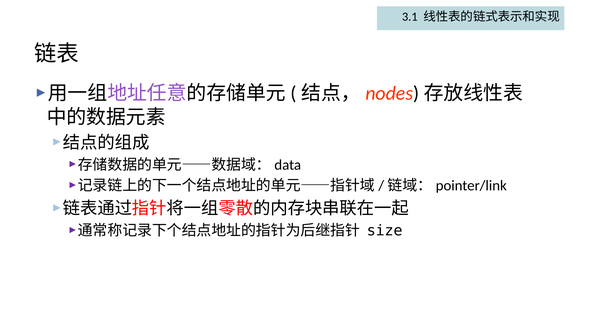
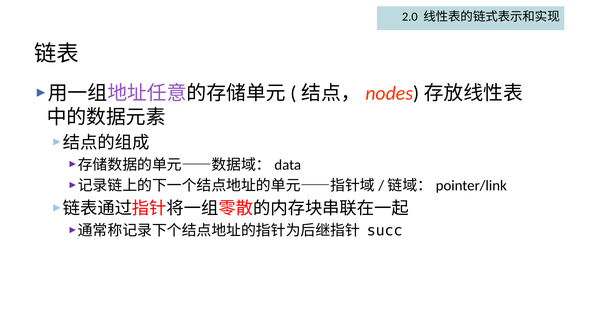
3.1: 3.1 -> 2.0
size: size -> succ
